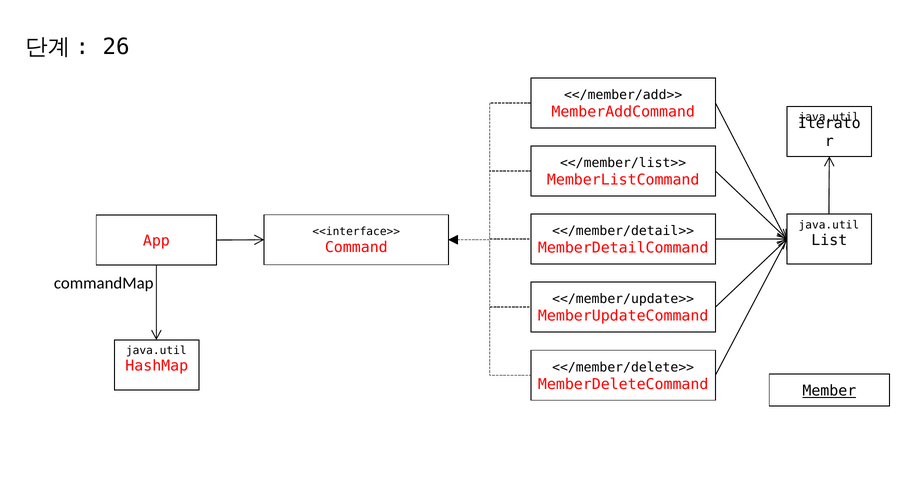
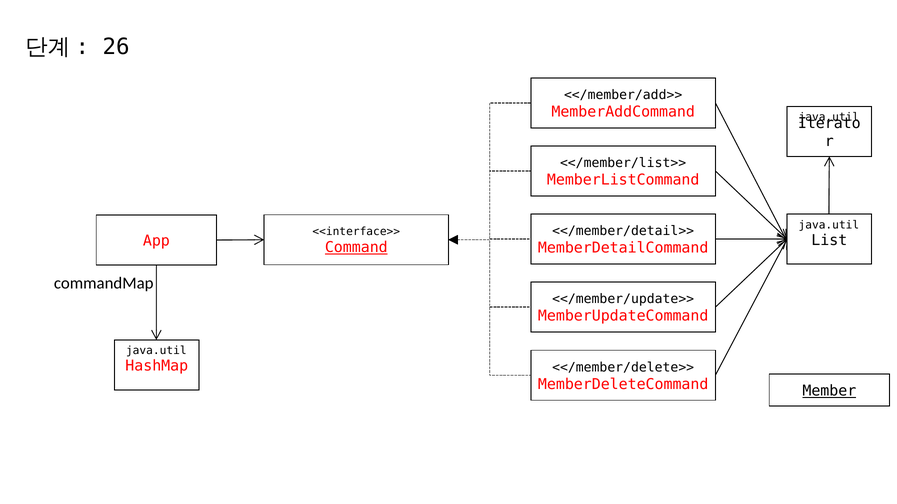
Command underline: none -> present
